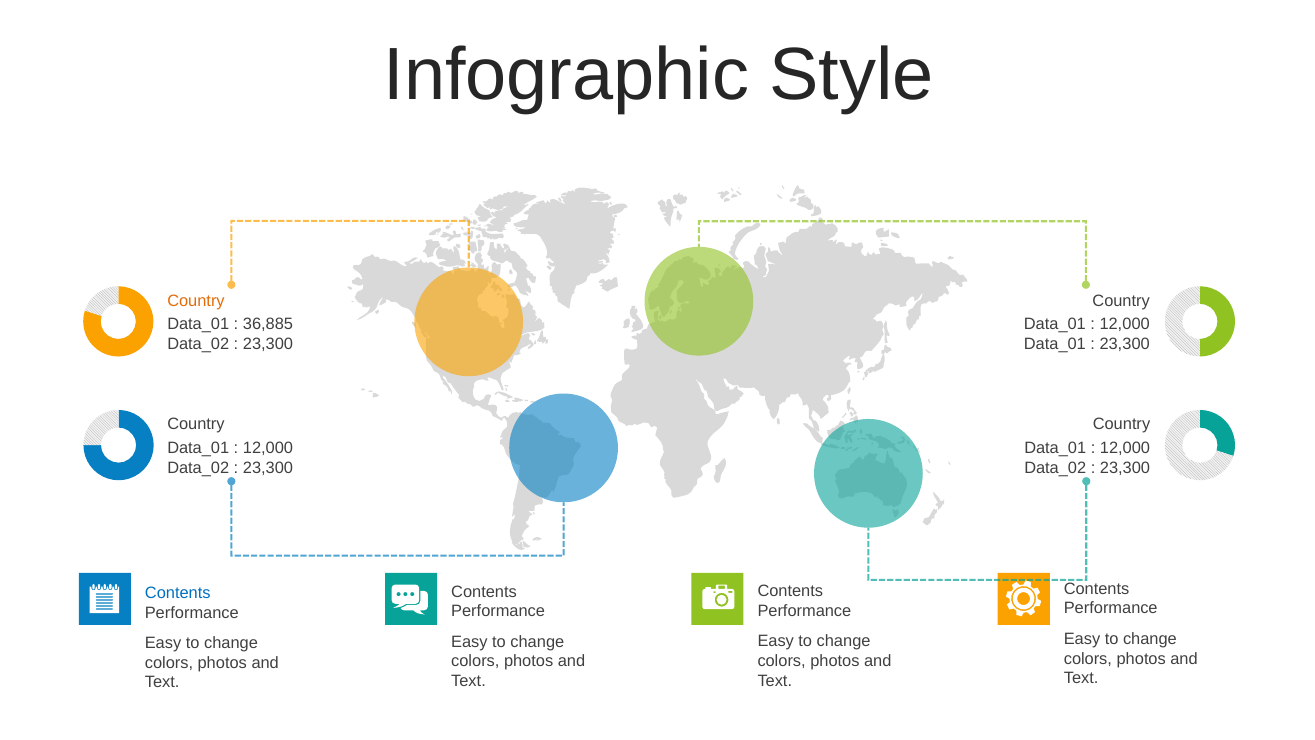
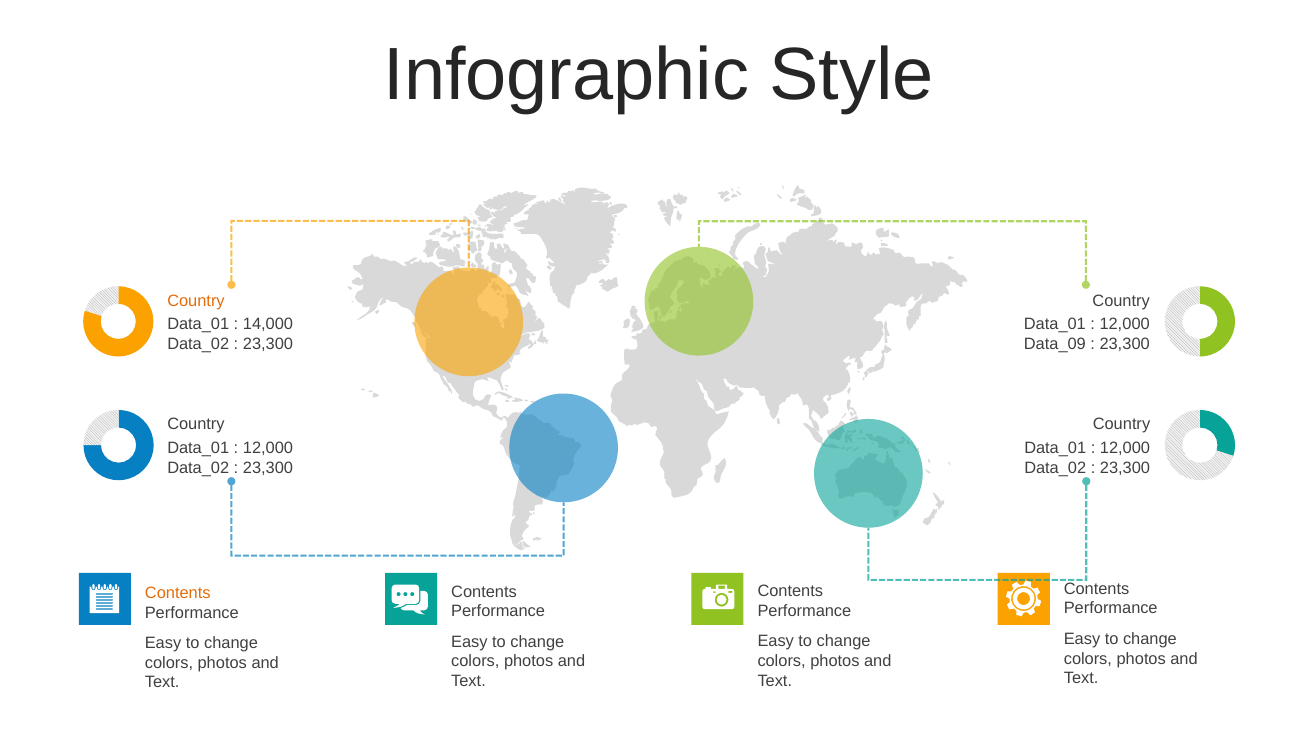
36,885: 36,885 -> 14,000
Data_01 at (1055, 344): Data_01 -> Data_09
Contents at (178, 593) colour: blue -> orange
